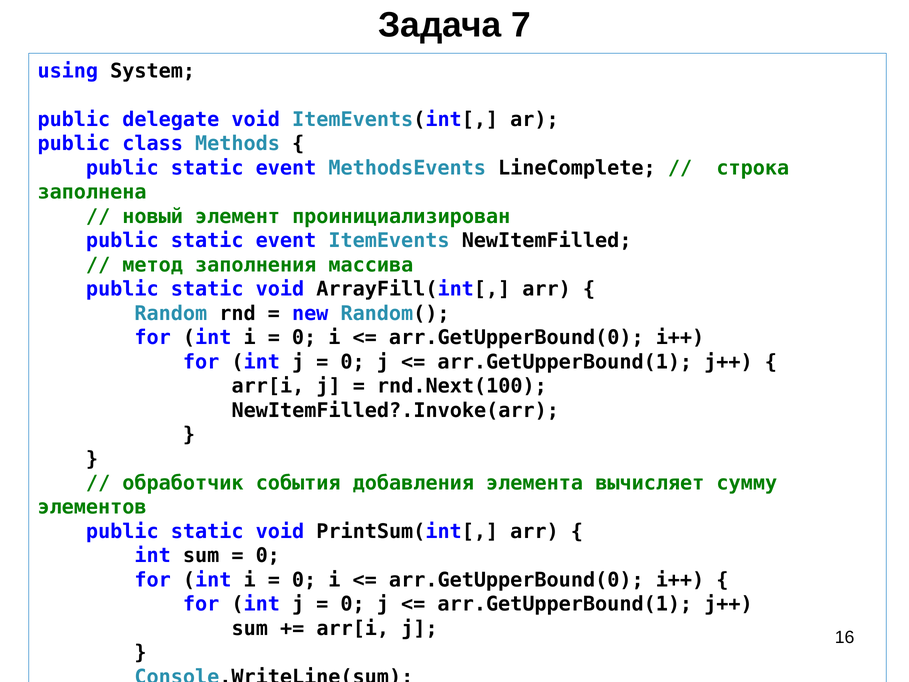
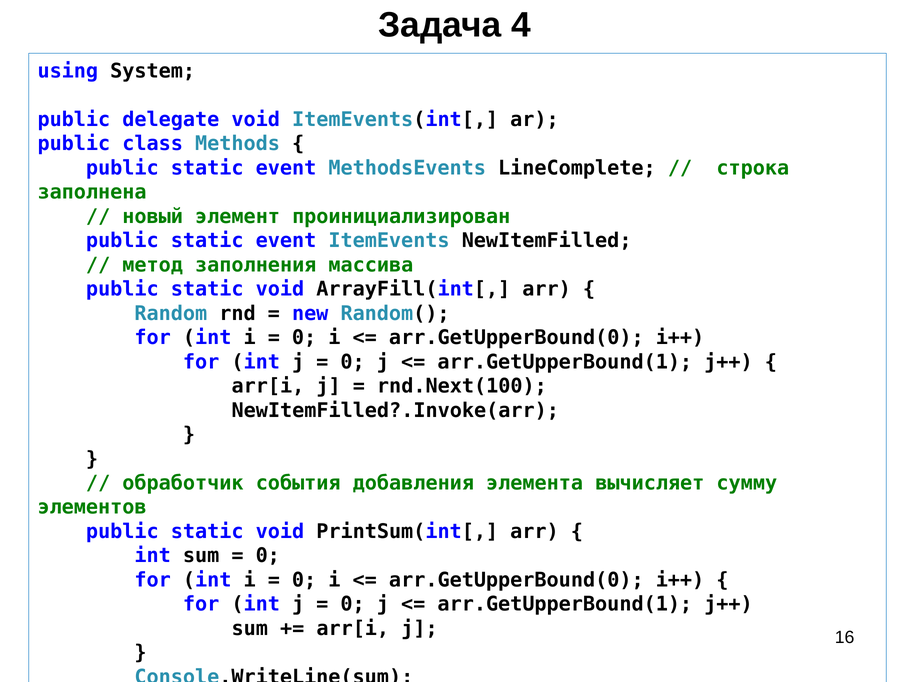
7: 7 -> 4
